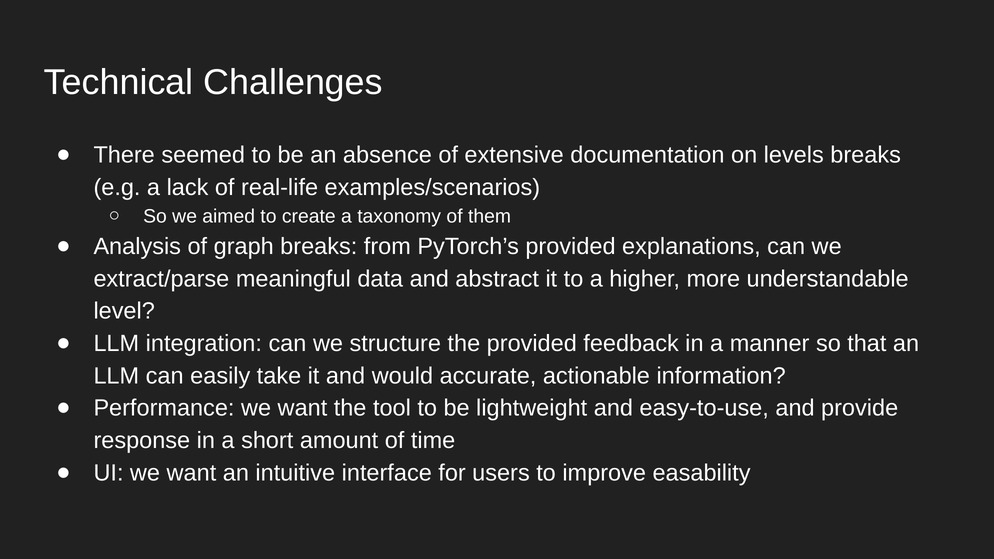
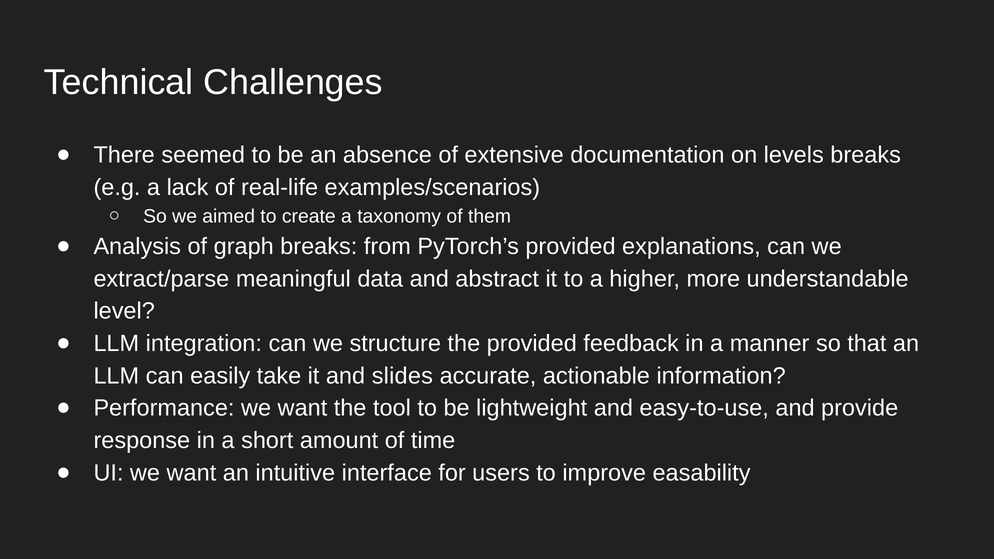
would: would -> slides
